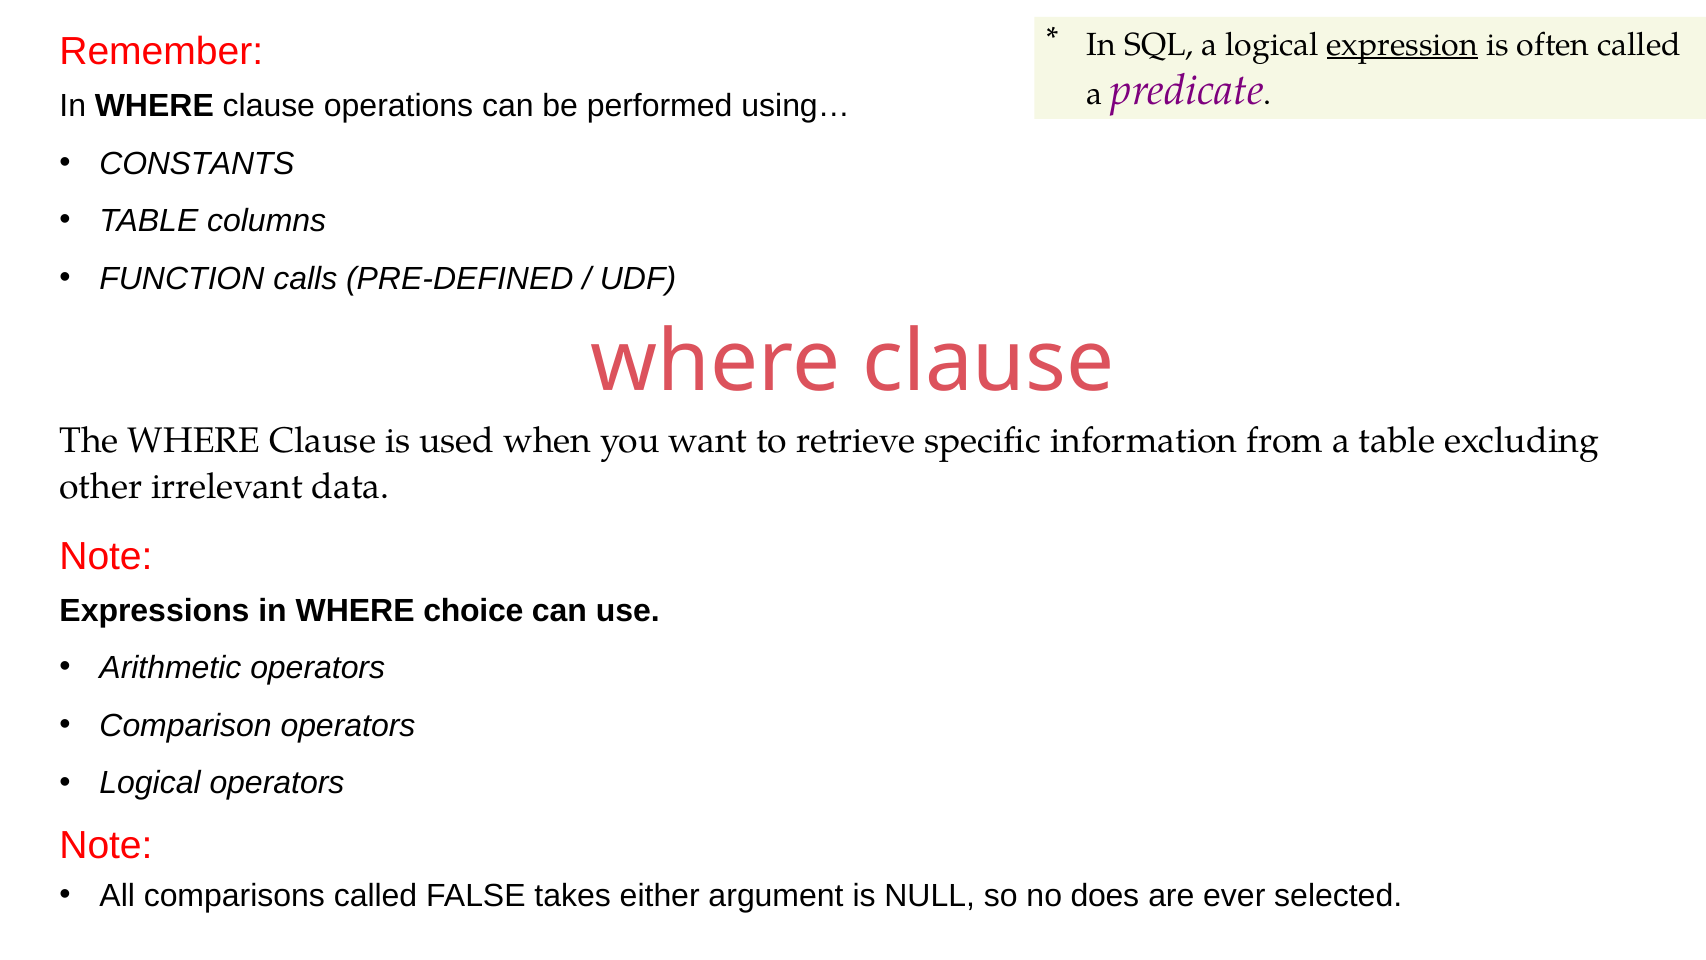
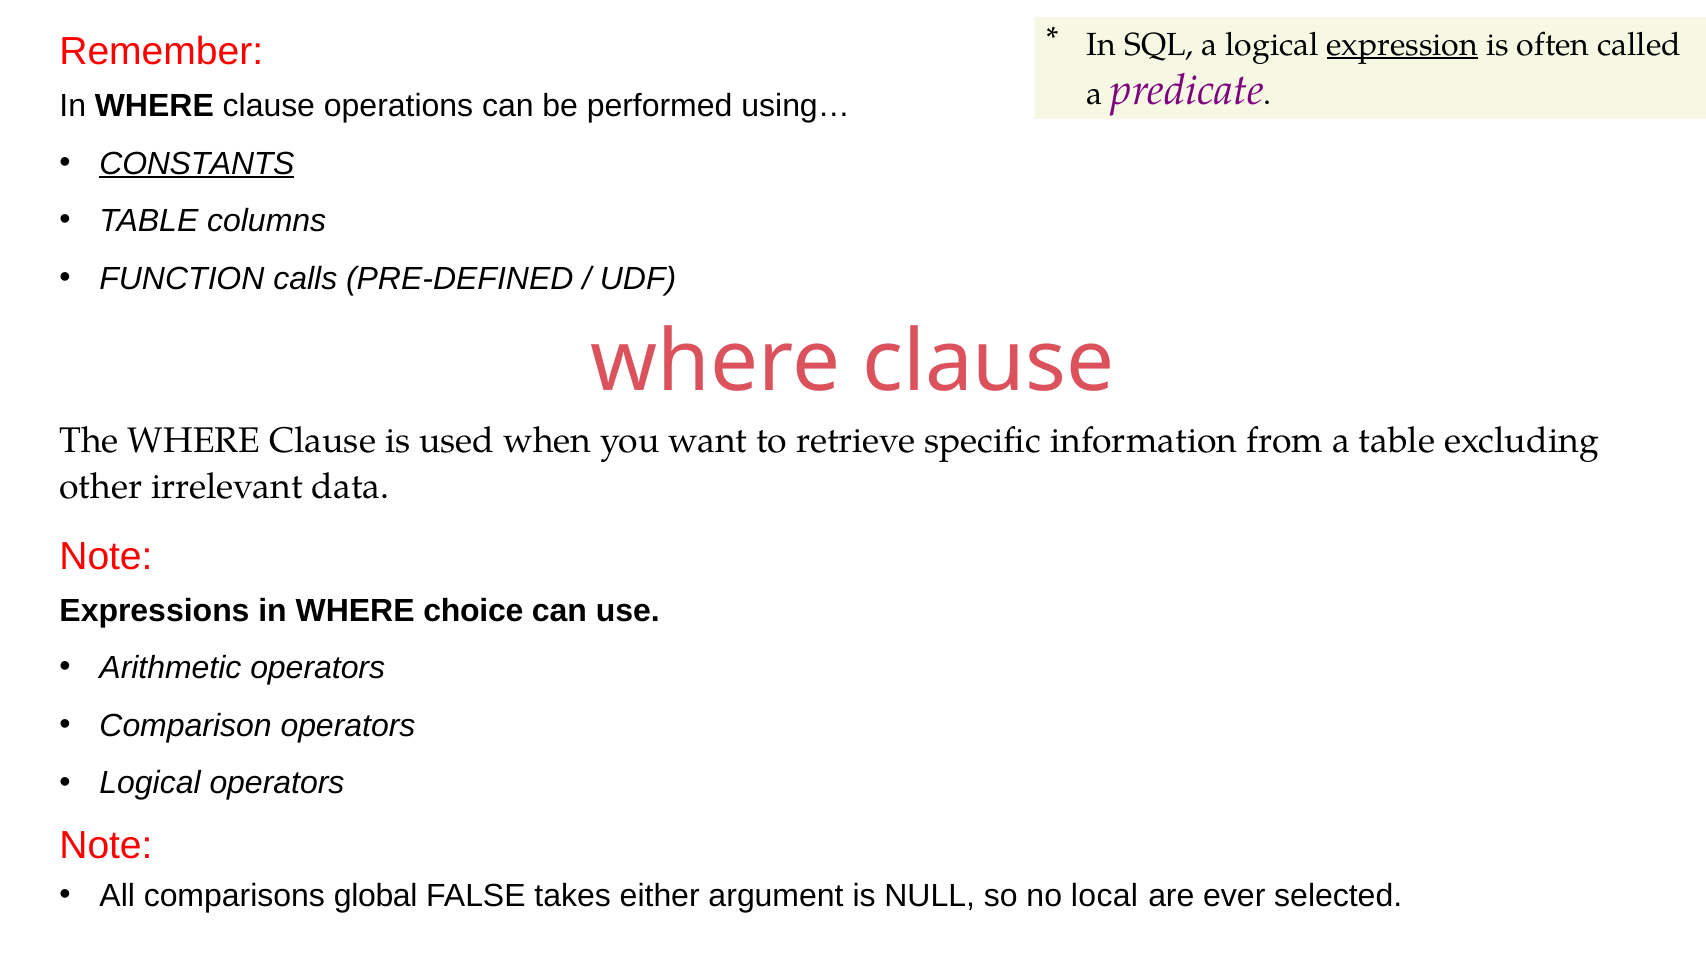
CONSTANTS underline: none -> present
comparisons called: called -> global
does: does -> local
